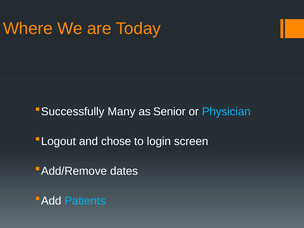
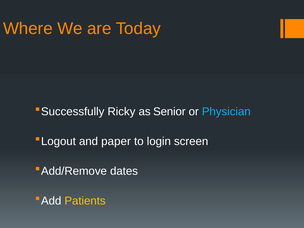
Many: Many -> Ricky
chose: chose -> paper
Patients colour: light blue -> yellow
